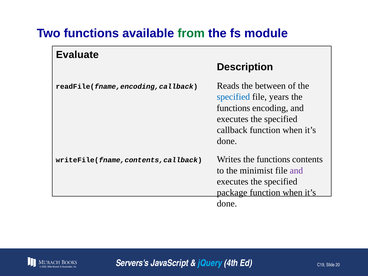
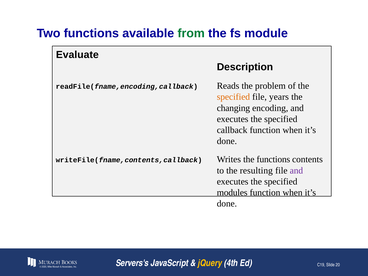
between: between -> problem
specified at (233, 97) colour: blue -> orange
functions at (233, 108): functions -> changing
minimist: minimist -> resulting
package: package -> modules
jQuery colour: light blue -> yellow
